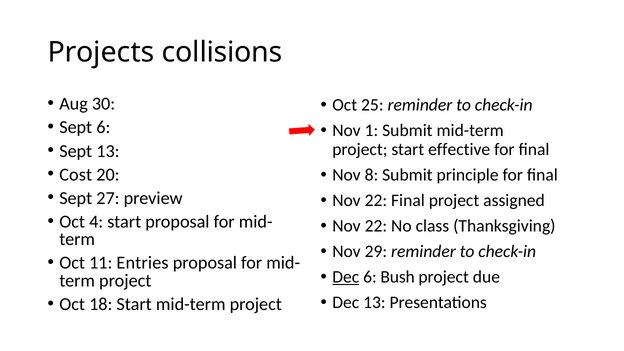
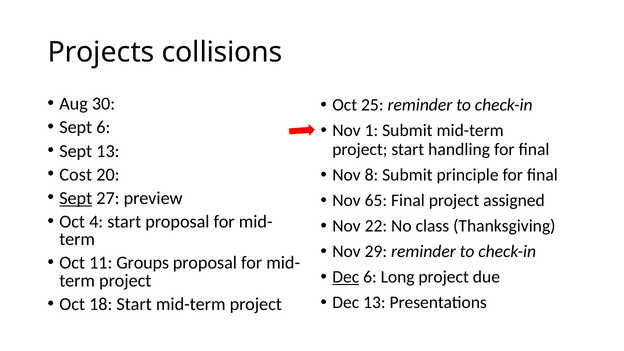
effective: effective -> handling
Sept at (76, 198) underline: none -> present
22 at (376, 201): 22 -> 65
Entries: Entries -> Groups
Bush: Bush -> Long
